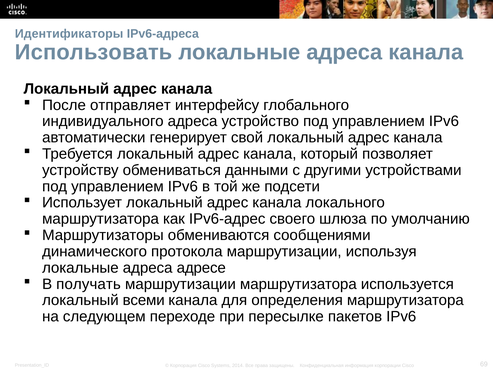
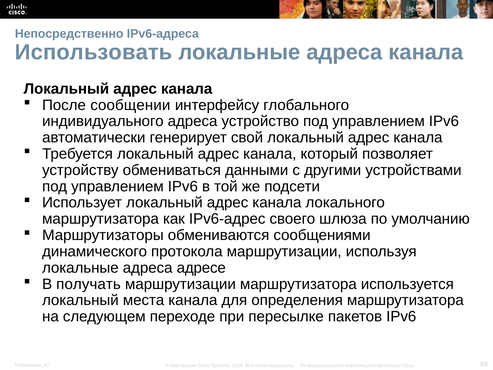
Идентификаторы: Идентификаторы -> Непосредственно
отправляет: отправляет -> сообщении
всеми: всеми -> места
